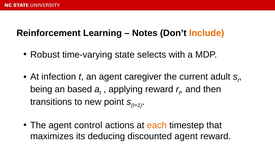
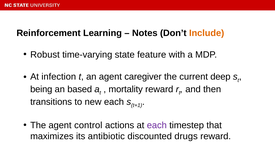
selects: selects -> feature
adult: adult -> deep
applying: applying -> mortality
new point: point -> each
each at (157, 125) colour: orange -> purple
deducing: deducing -> antibiotic
discounted agent: agent -> drugs
